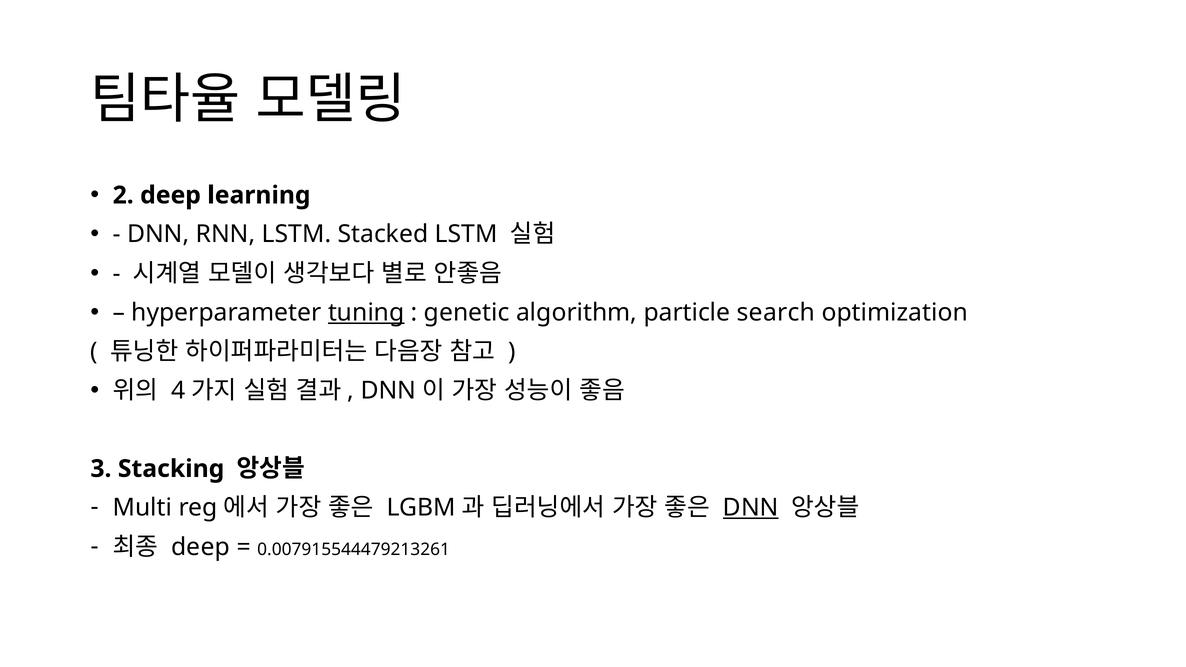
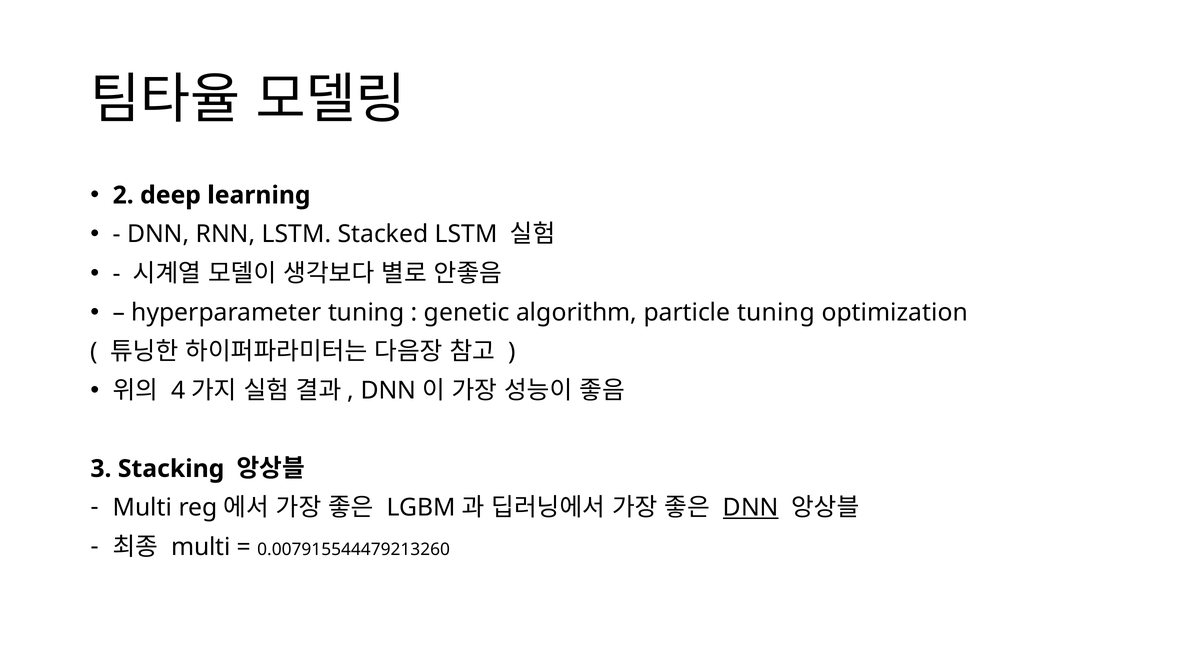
tuning at (366, 313) underline: present -> none
particle search: search -> tuning
deep at (201, 547): deep -> multi
0.007915544479213261: 0.007915544479213261 -> 0.007915544479213260
